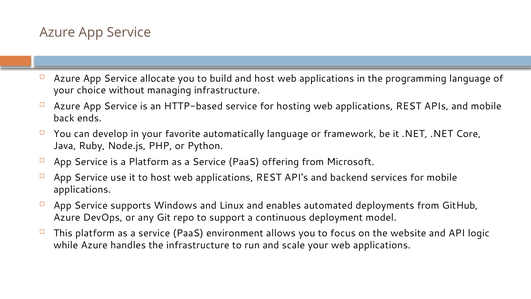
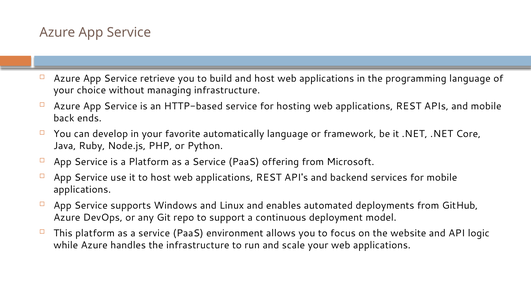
allocate: allocate -> retrieve
